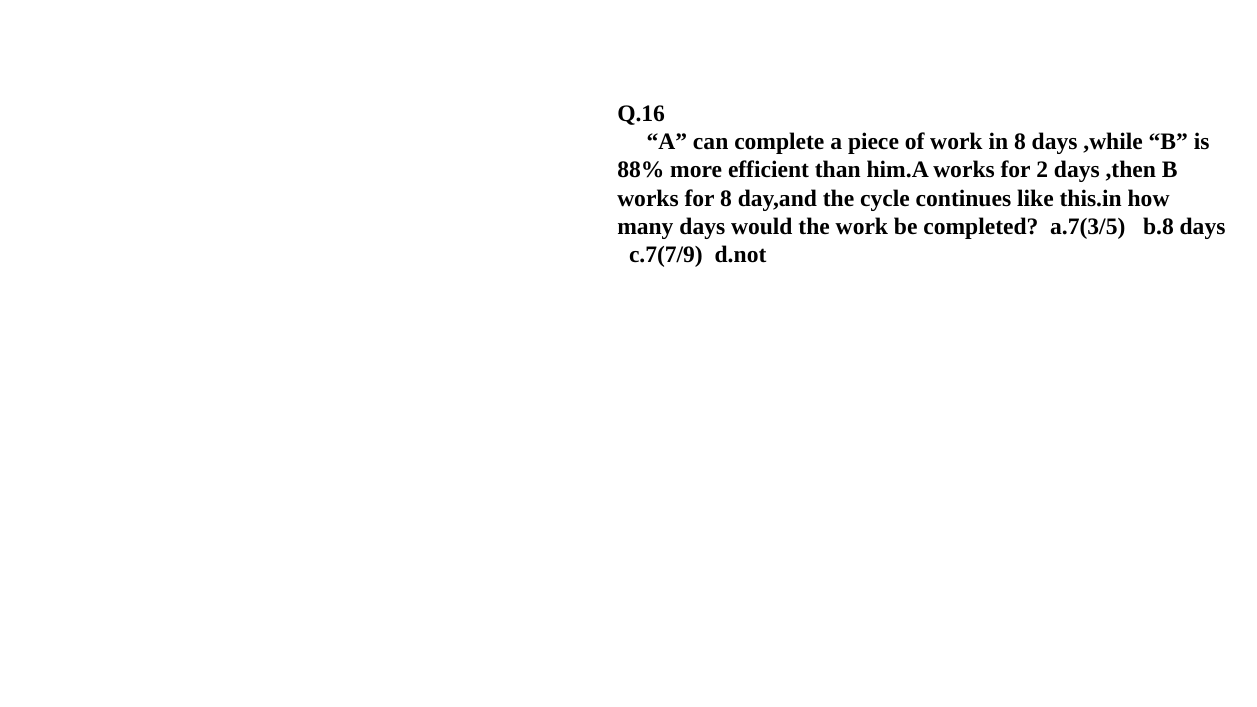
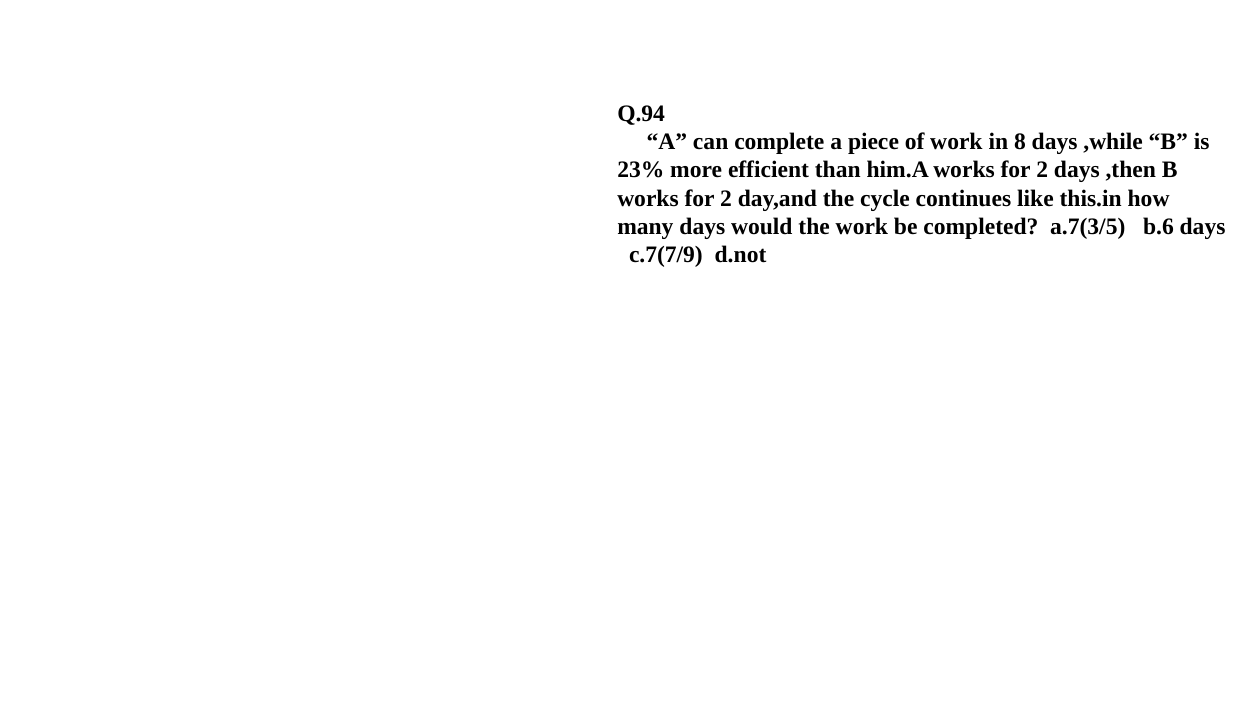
Q.16: Q.16 -> Q.94
88%: 88% -> 23%
8 at (726, 199): 8 -> 2
b.8: b.8 -> b.6
